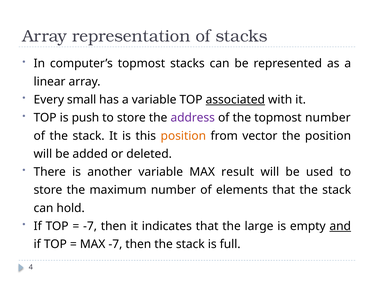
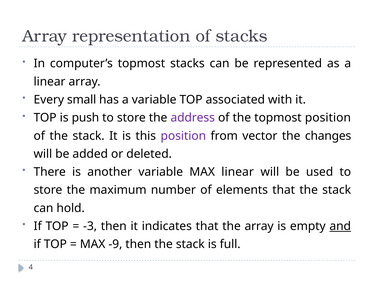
associated underline: present -> none
topmost number: number -> position
position at (183, 136) colour: orange -> purple
the position: position -> changes
MAX result: result -> linear
-7 at (90, 226): -7 -> -3
the large: large -> array
MAX -7: -7 -> -9
